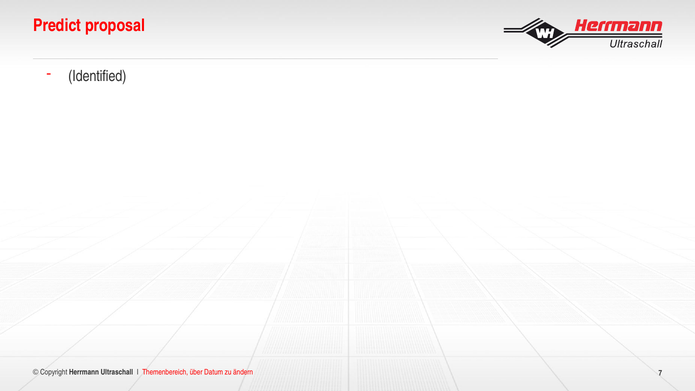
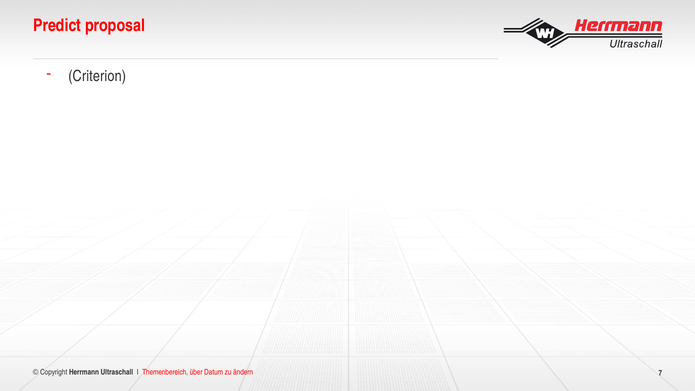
Identified: Identified -> Criterion
